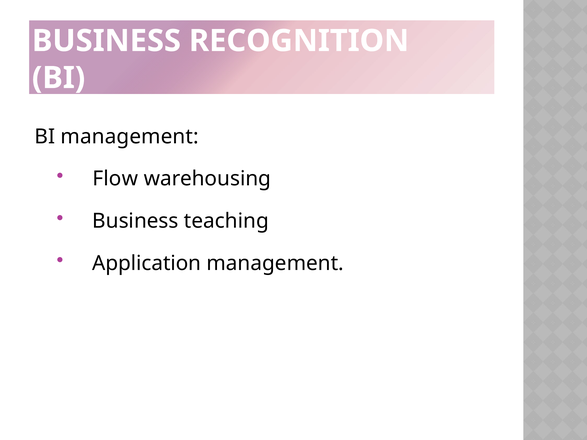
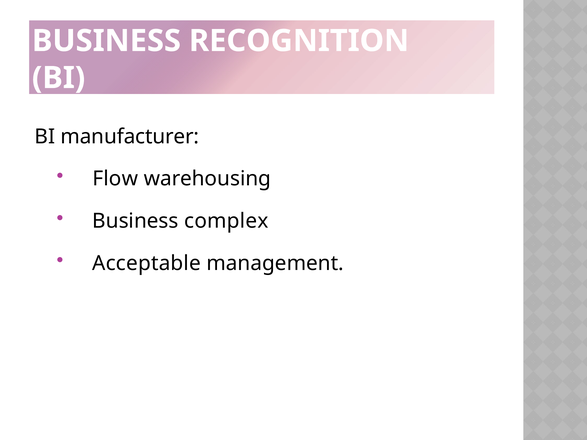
BI management: management -> manufacturer
teaching: teaching -> complex
Application: Application -> Acceptable
